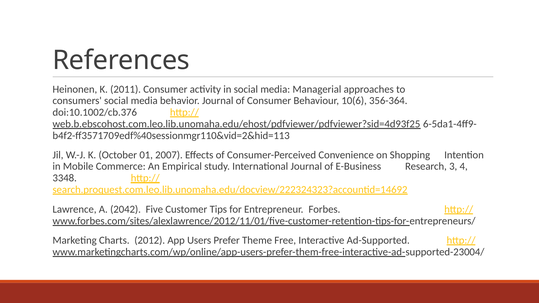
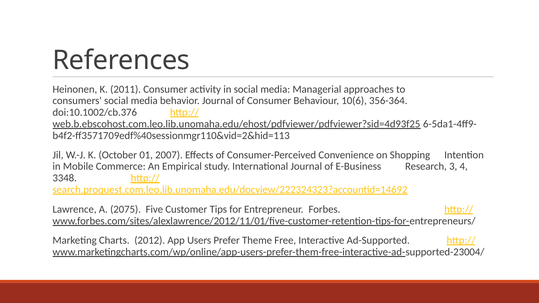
2042: 2042 -> 2075
